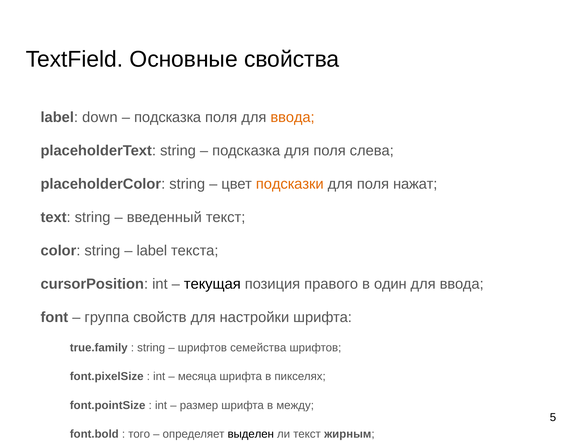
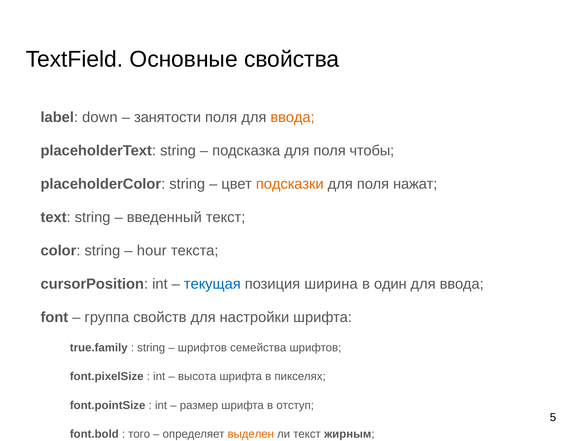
подсказка at (168, 117): подсказка -> занятости
слева: слева -> чтобы
label at (152, 250): label -> hour
текущая colour: black -> blue
правого: правого -> ширина
месяца: месяца -> высота
между: между -> отступ
выделен at (251, 433) colour: black -> orange
